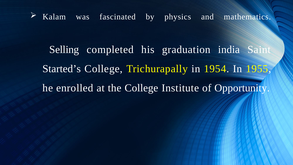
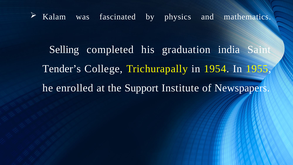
Started’s: Started’s -> Tender’s
the College: College -> Support
Opportunity: Opportunity -> Newspapers
